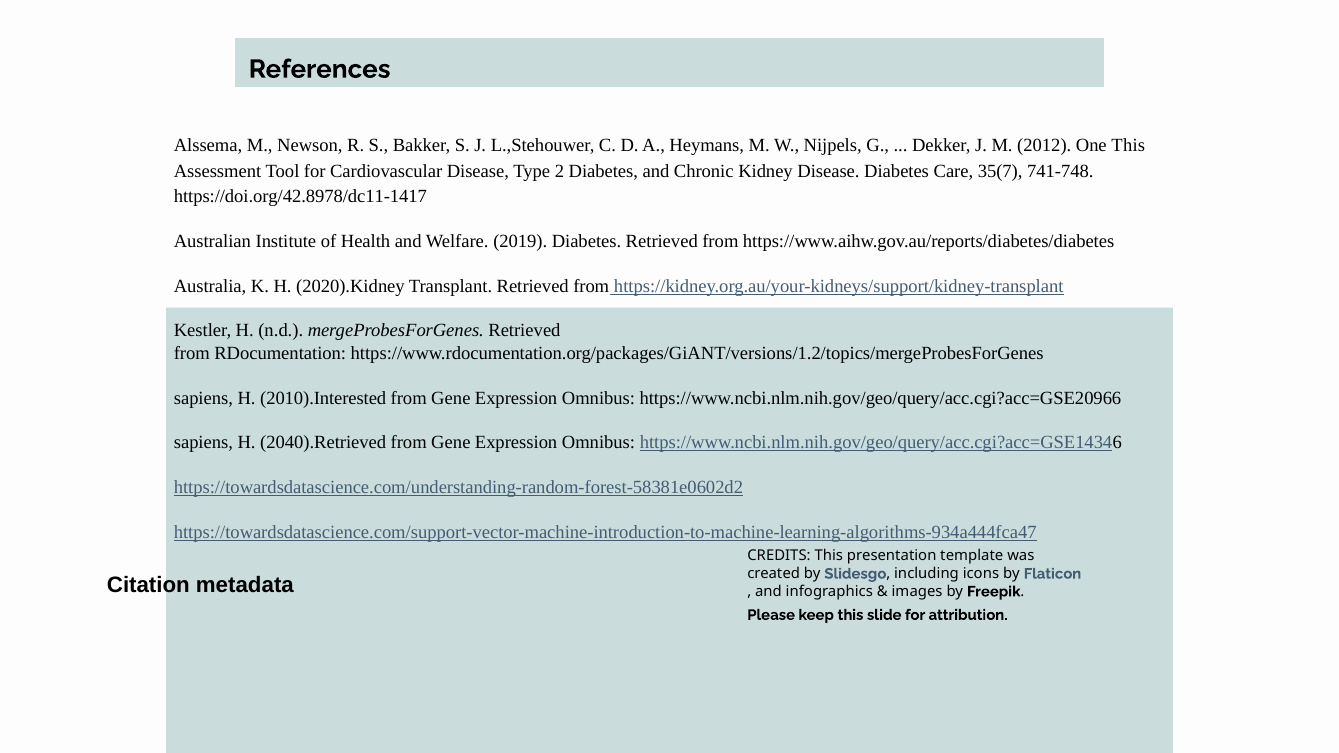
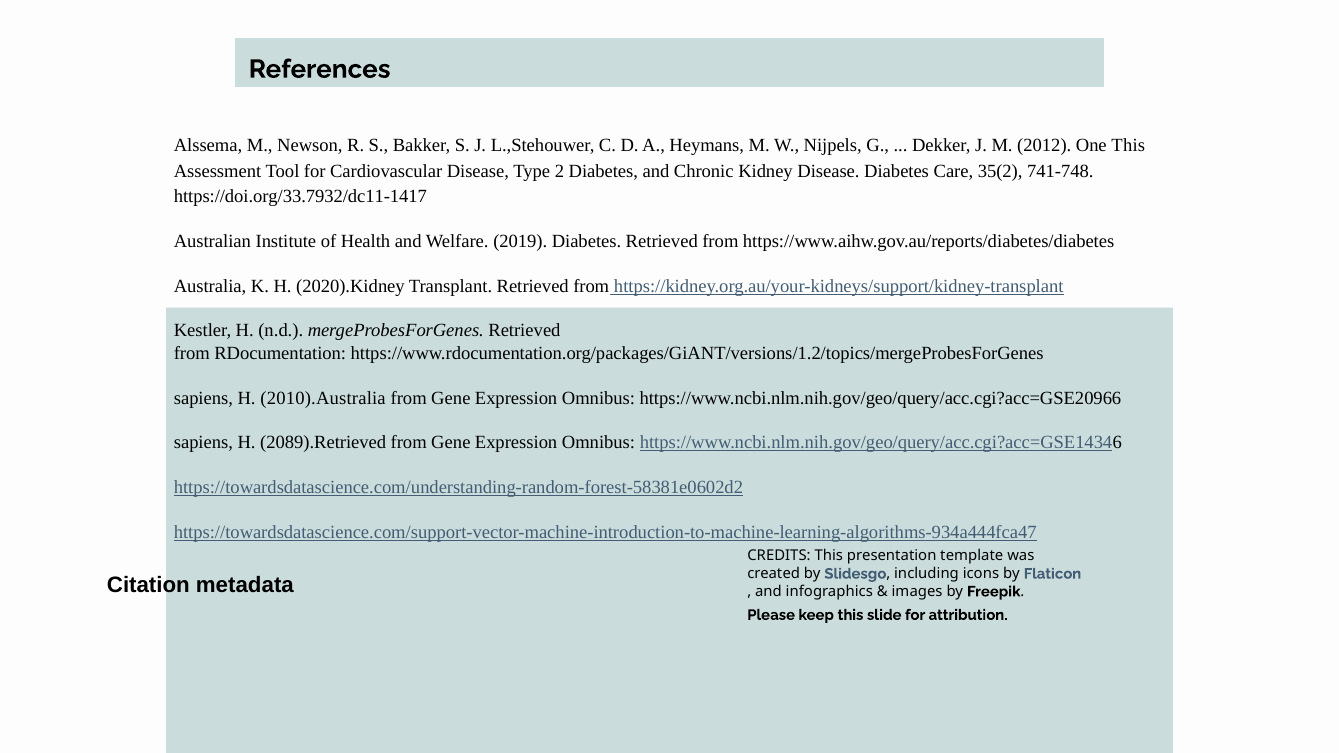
35(7: 35(7 -> 35(2
https://doi.org/42.8978/dc11-1417: https://doi.org/42.8978/dc11-1417 -> https://doi.org/33.7932/dc11-1417
2010).Interested: 2010).Interested -> 2010).Australia
2040).Retrieved: 2040).Retrieved -> 2089).Retrieved
